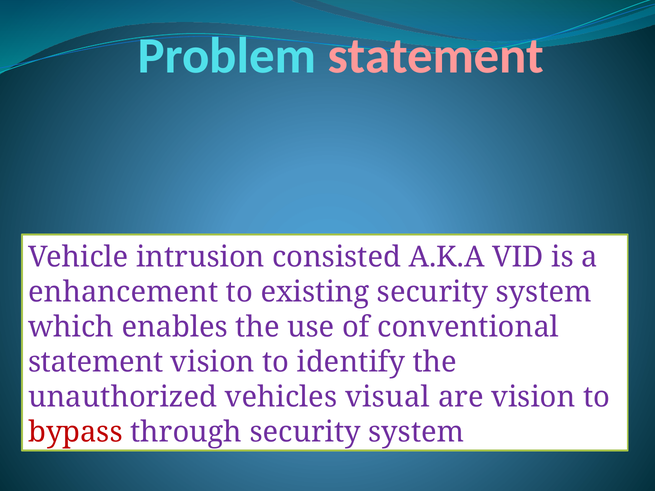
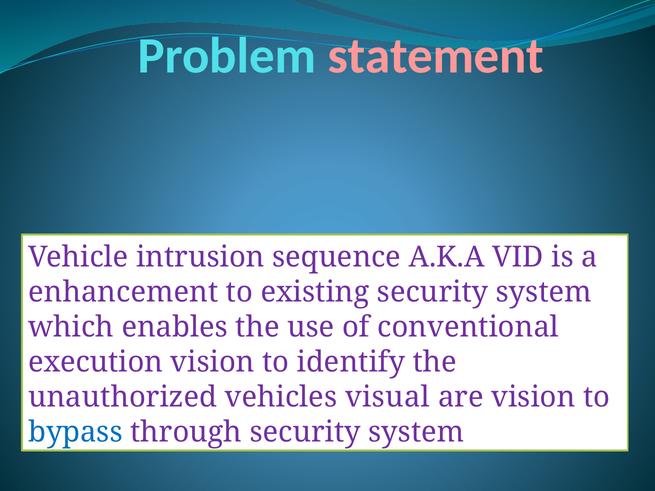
consisted: consisted -> sequence
statement at (96, 362): statement -> execution
bypass colour: red -> blue
